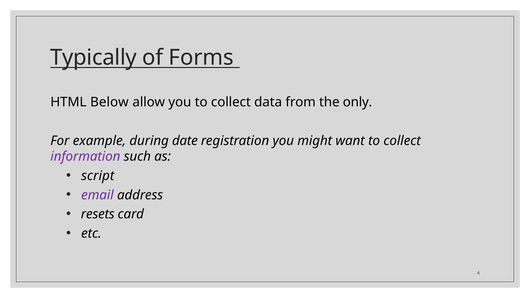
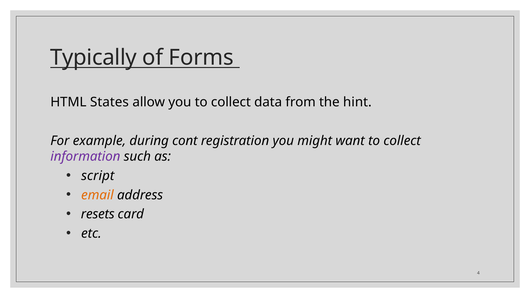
Below: Below -> States
only: only -> hint
date: date -> cont
email colour: purple -> orange
